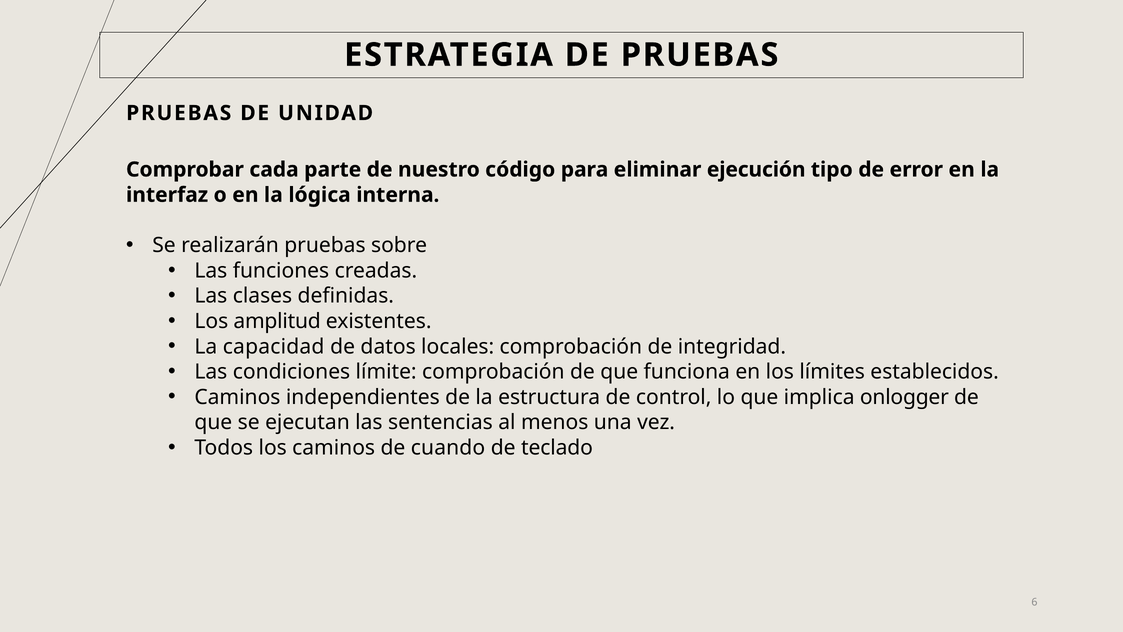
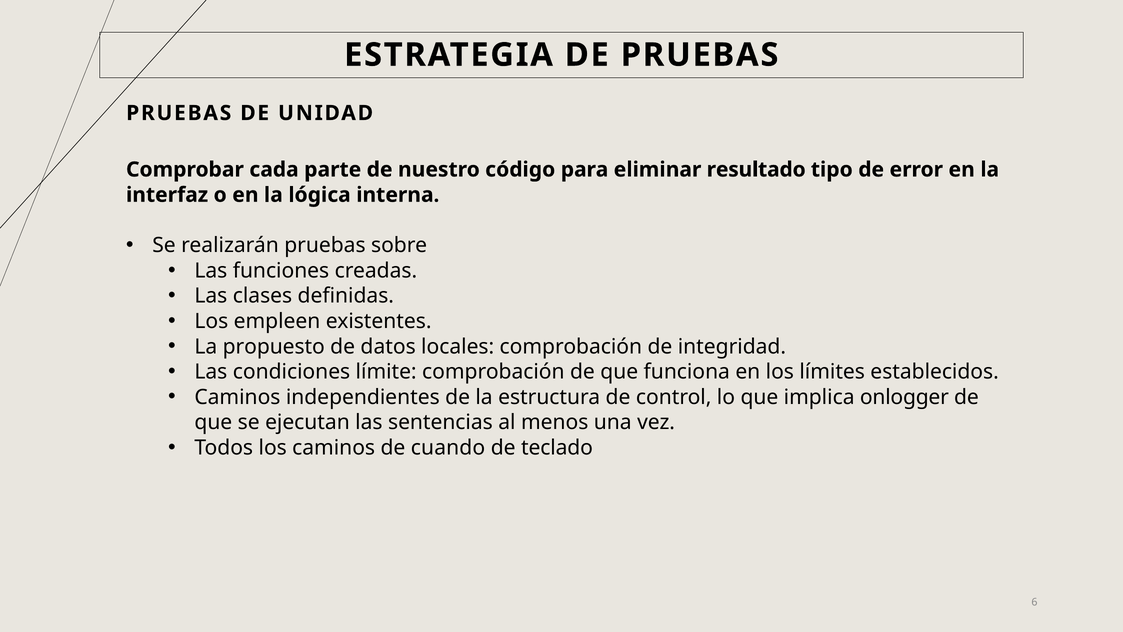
ejecución: ejecución -> resultado
amplitud: amplitud -> empleen
capacidad: capacidad -> propuesto
